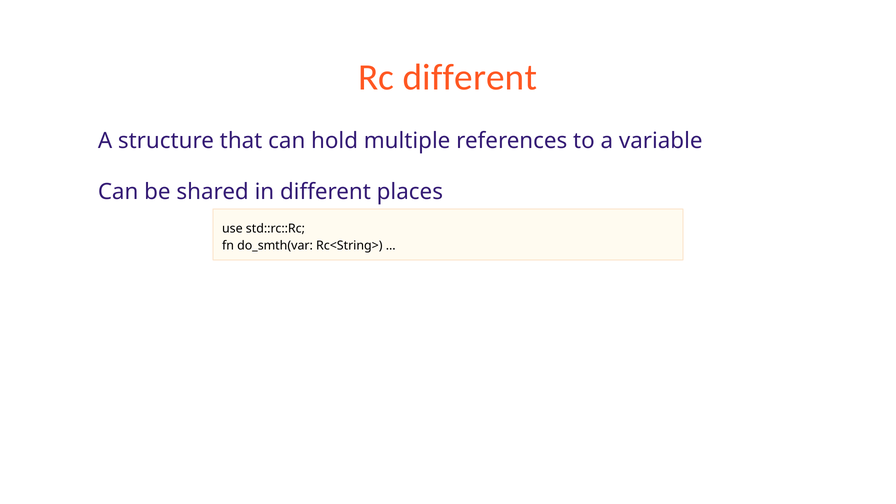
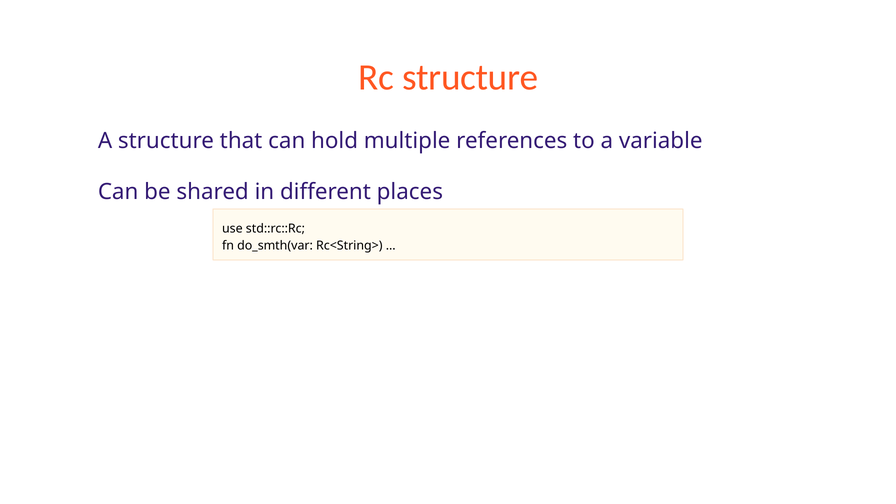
Rc different: different -> structure
